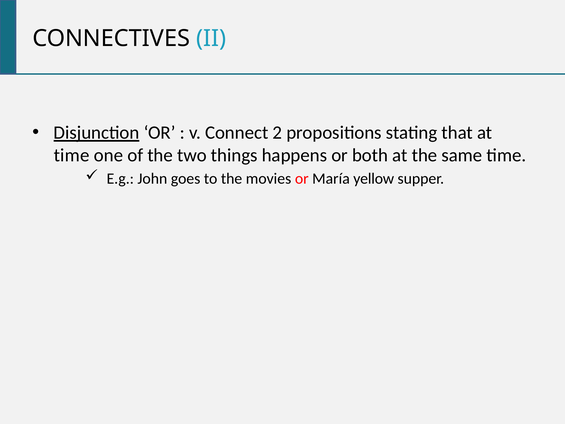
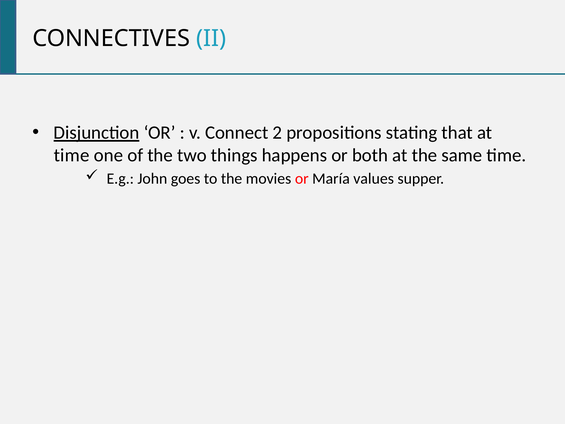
yellow: yellow -> values
